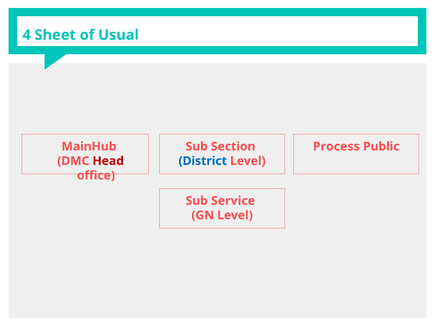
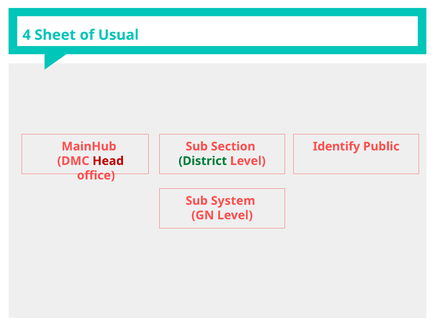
Process: Process -> Identify
District colour: blue -> green
Service: Service -> System
